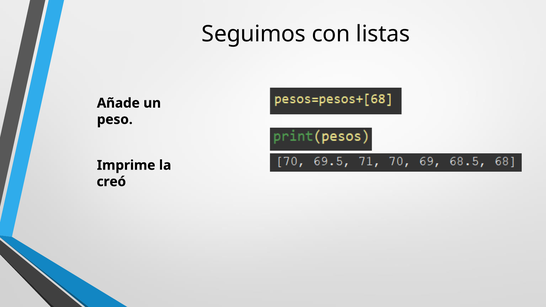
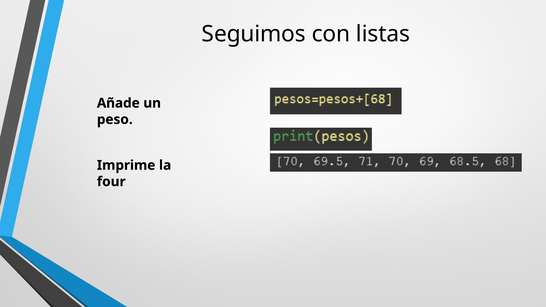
creó: creó -> four
